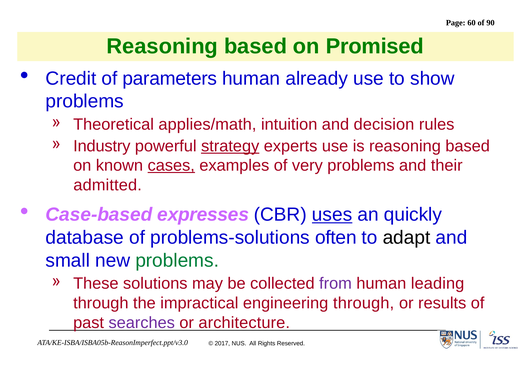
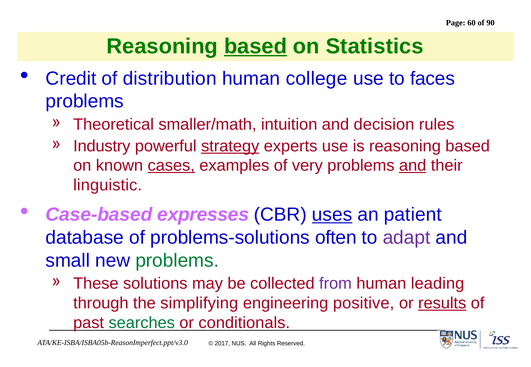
based at (256, 46) underline: none -> present
Promised: Promised -> Statistics
parameters: parameters -> distribution
already: already -> college
show: show -> faces
applies/math: applies/math -> smaller/math
and at (413, 166) underline: none -> present
admitted: admitted -> linguistic
quickly: quickly -> patient
adapt colour: black -> purple
impractical: impractical -> simplifying
engineering through: through -> positive
results underline: none -> present
searches colour: purple -> green
architecture: architecture -> conditionals
